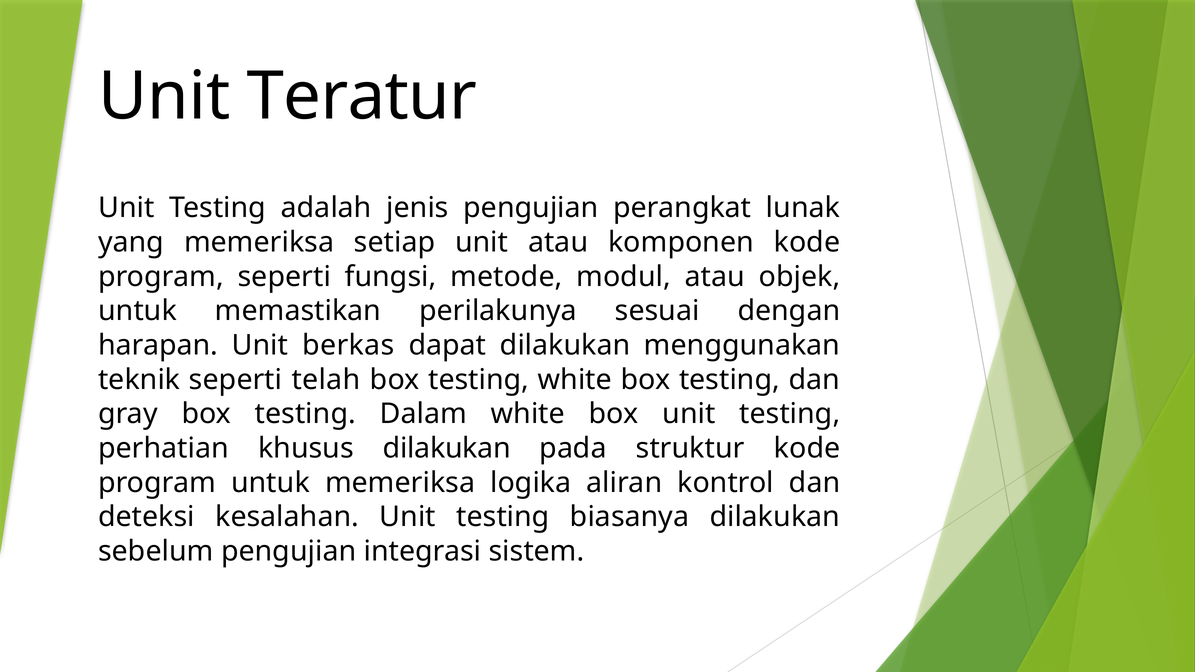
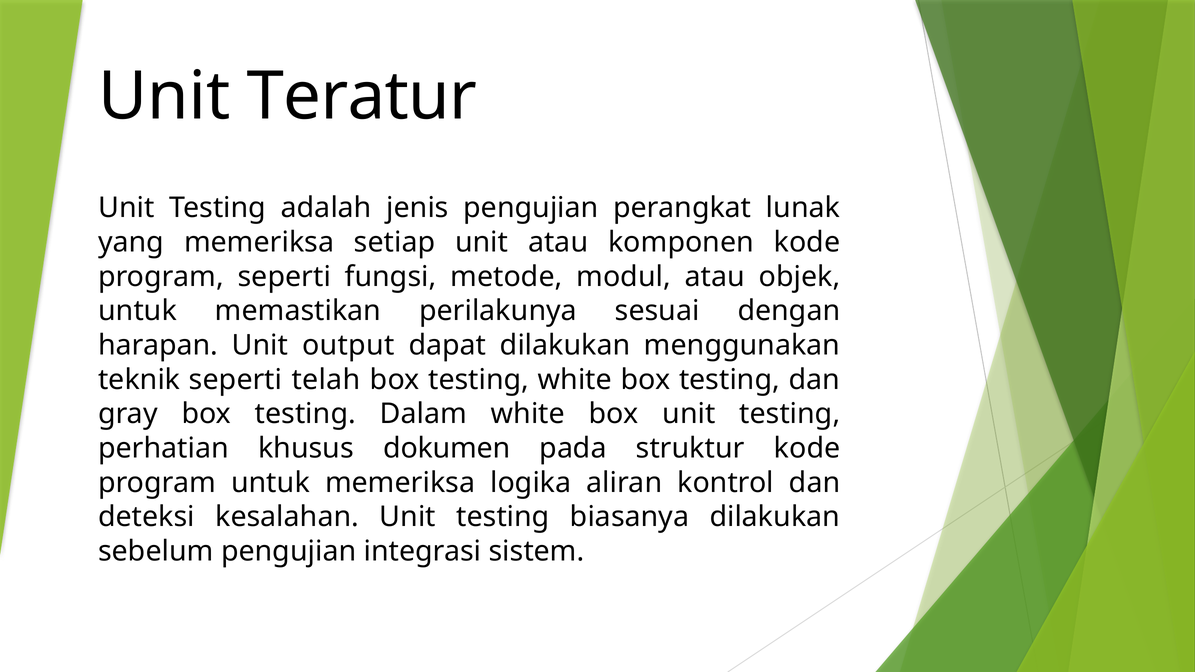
berkas: berkas -> output
khusus dilakukan: dilakukan -> dokumen
